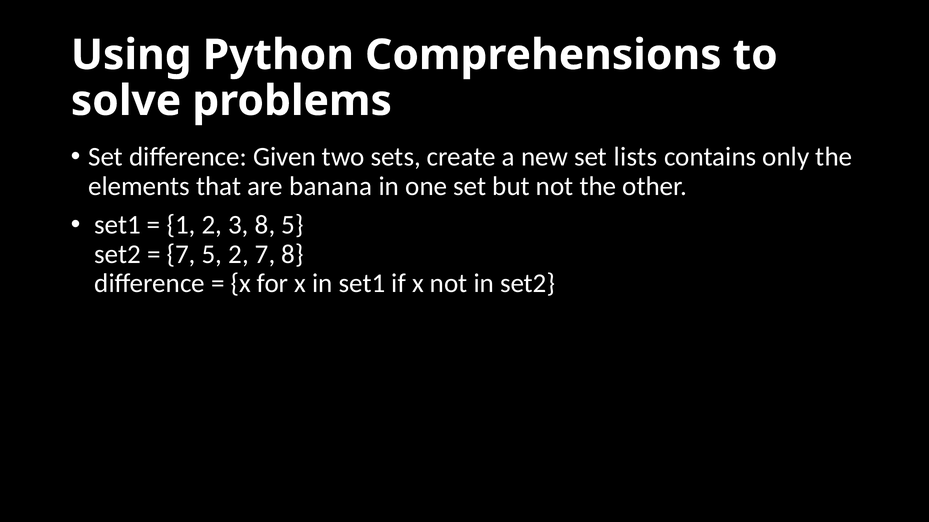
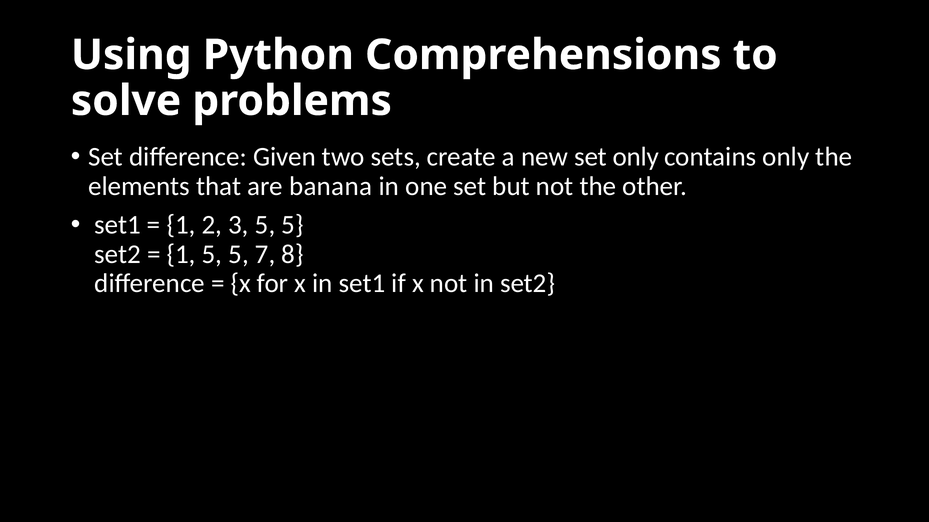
set lists: lists -> only
3 8: 8 -> 5
7 at (181, 255): 7 -> 1
2 at (239, 255): 2 -> 5
